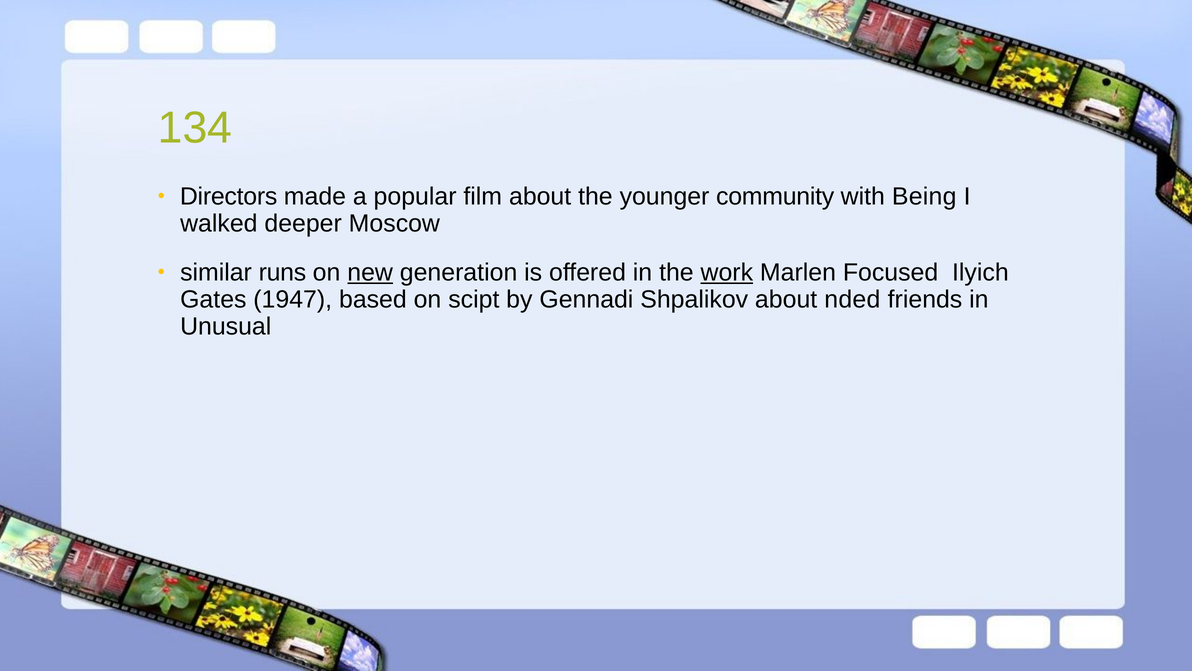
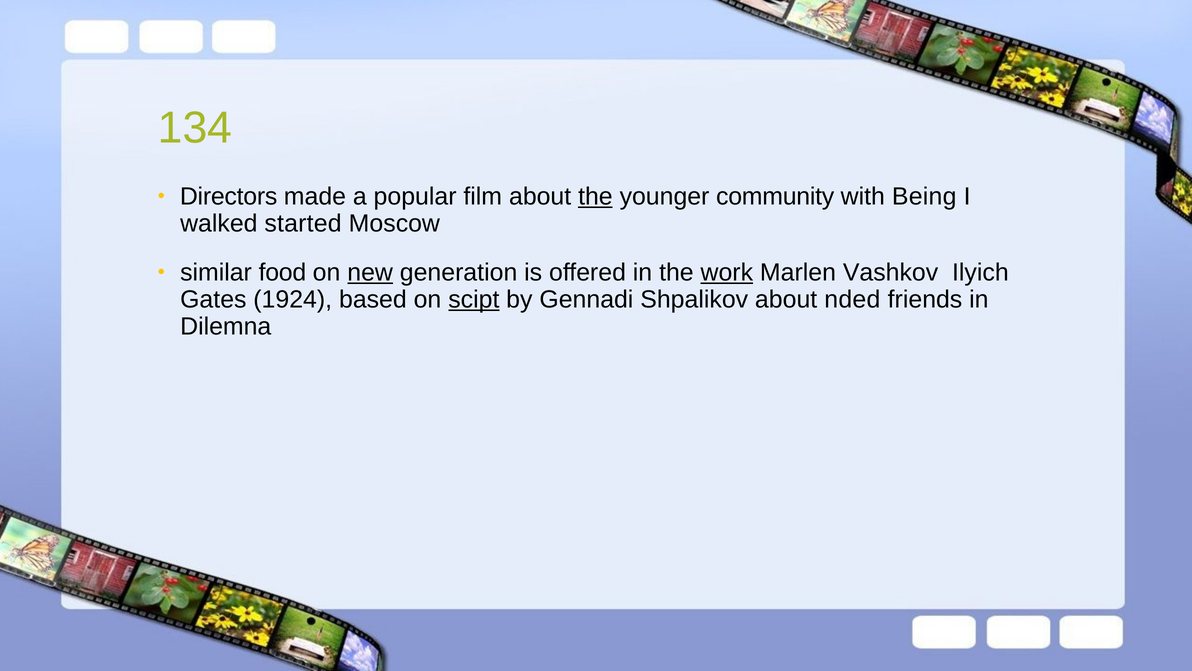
the at (595, 197) underline: none -> present
deeper: deeper -> started
runs: runs -> food
Focused: Focused -> Vashkov
1947: 1947 -> 1924
scipt underline: none -> present
Unusual: Unusual -> Dilemna
